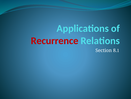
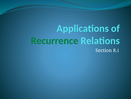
Recurrence colour: red -> green
